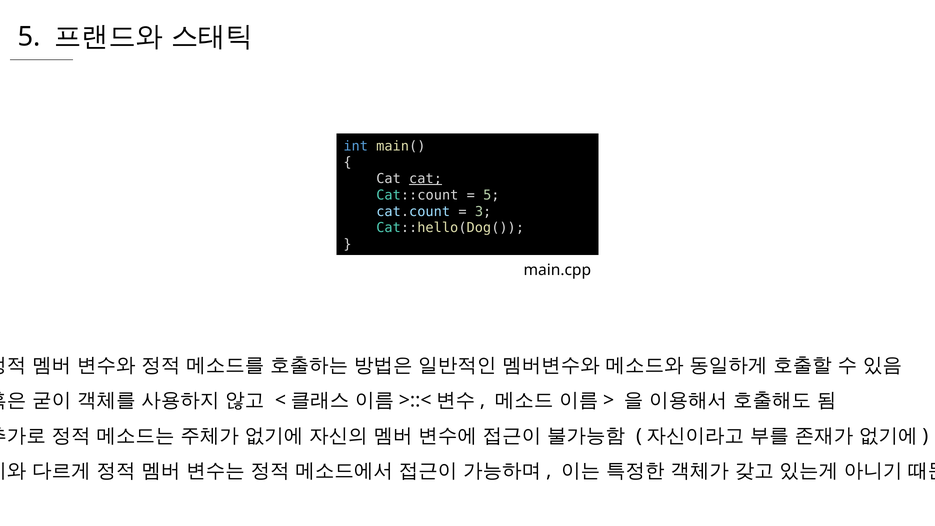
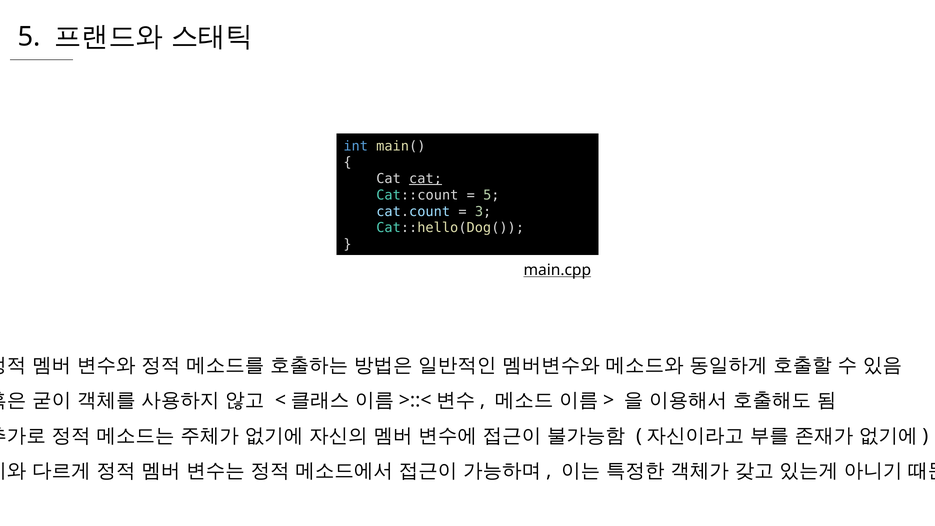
main.cpp underline: none -> present
